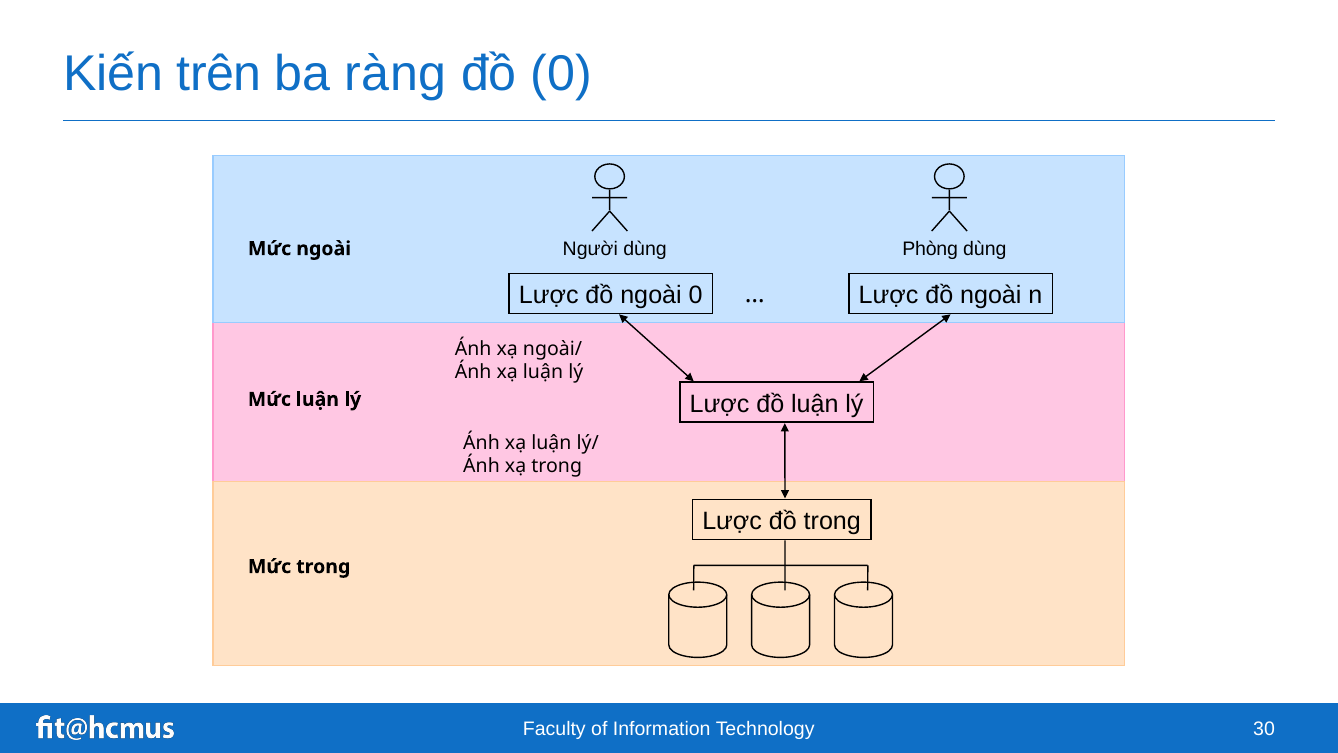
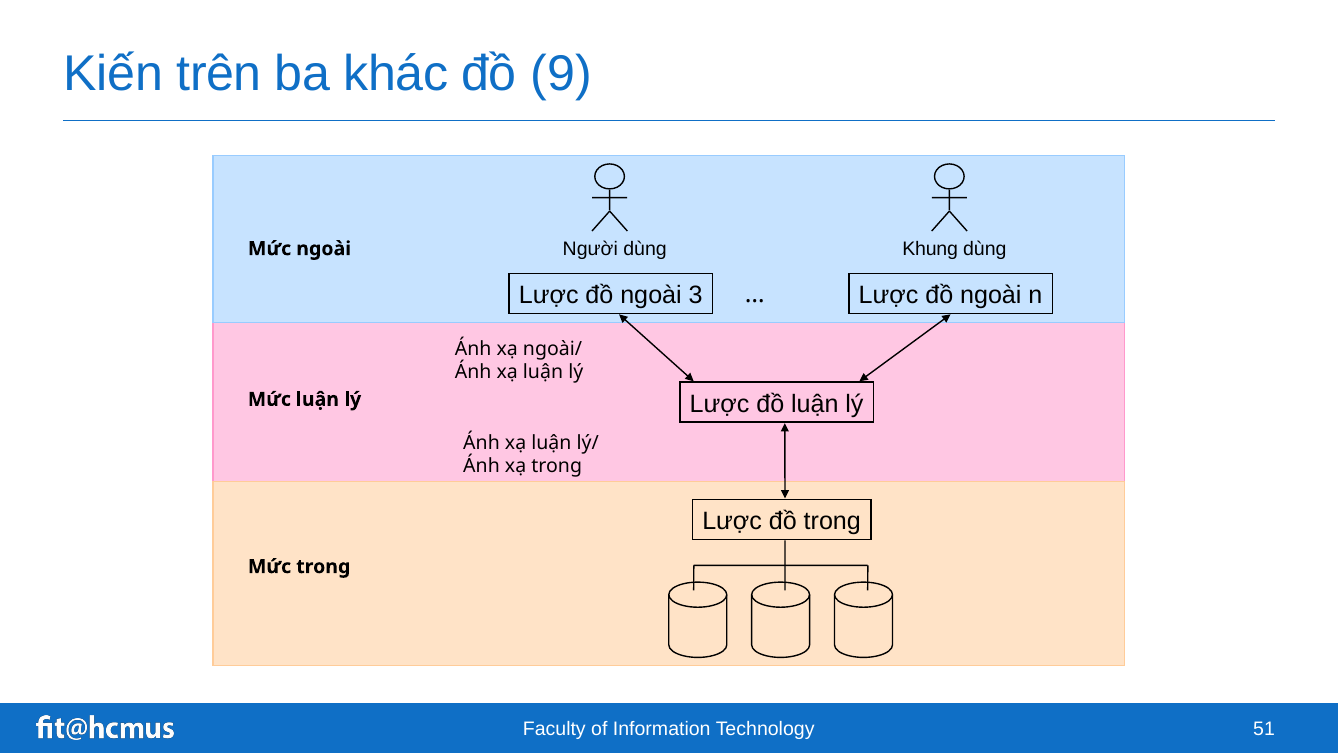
ràng: ràng -> khác
đồ 0: 0 -> 9
Phòng: Phòng -> Khung
ngoài 0: 0 -> 3
30: 30 -> 51
